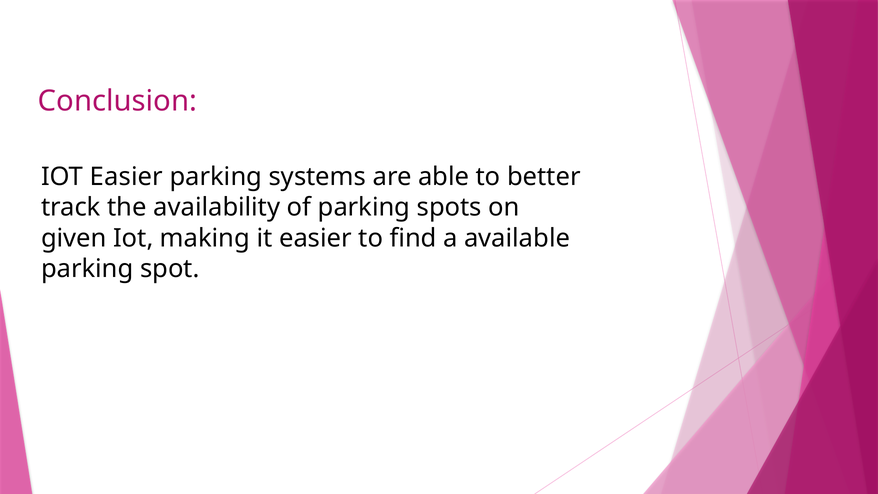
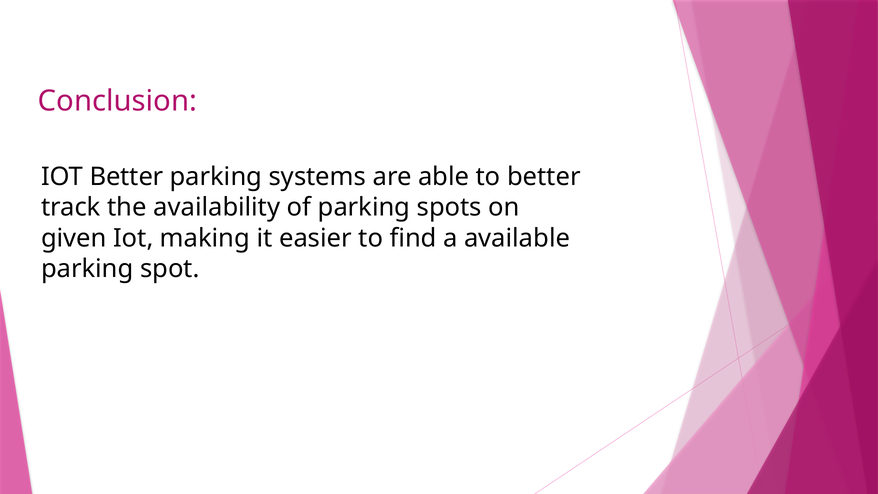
IOT Easier: Easier -> Better
